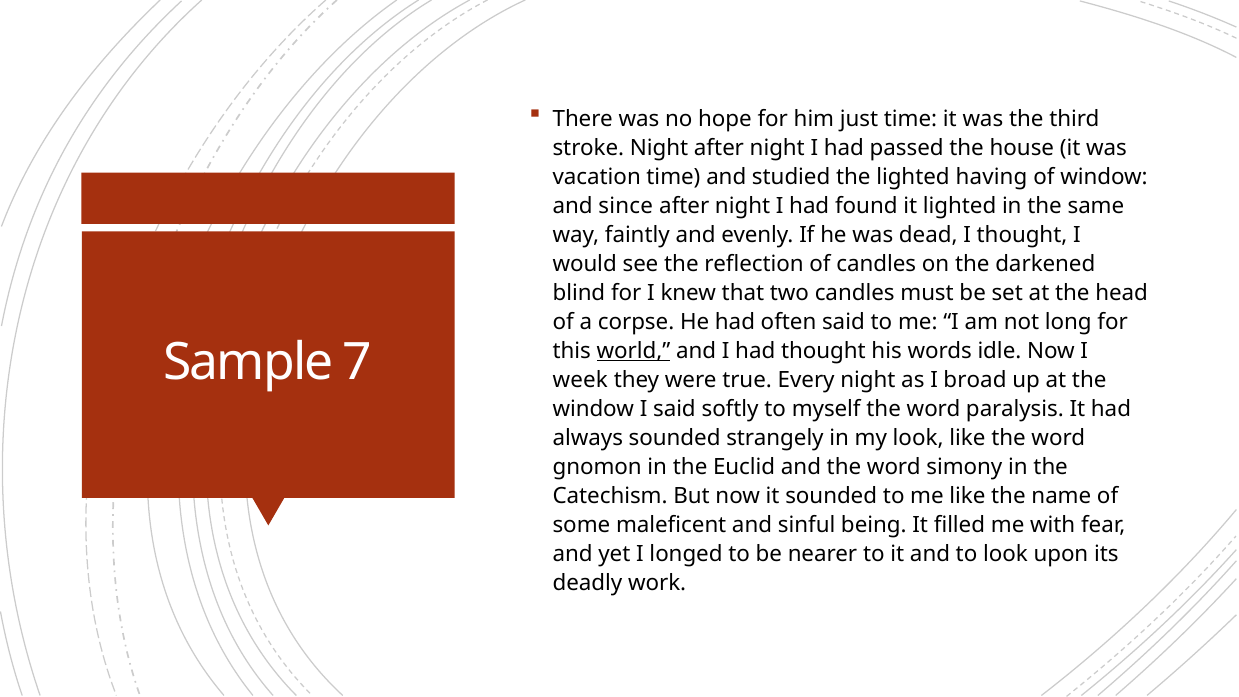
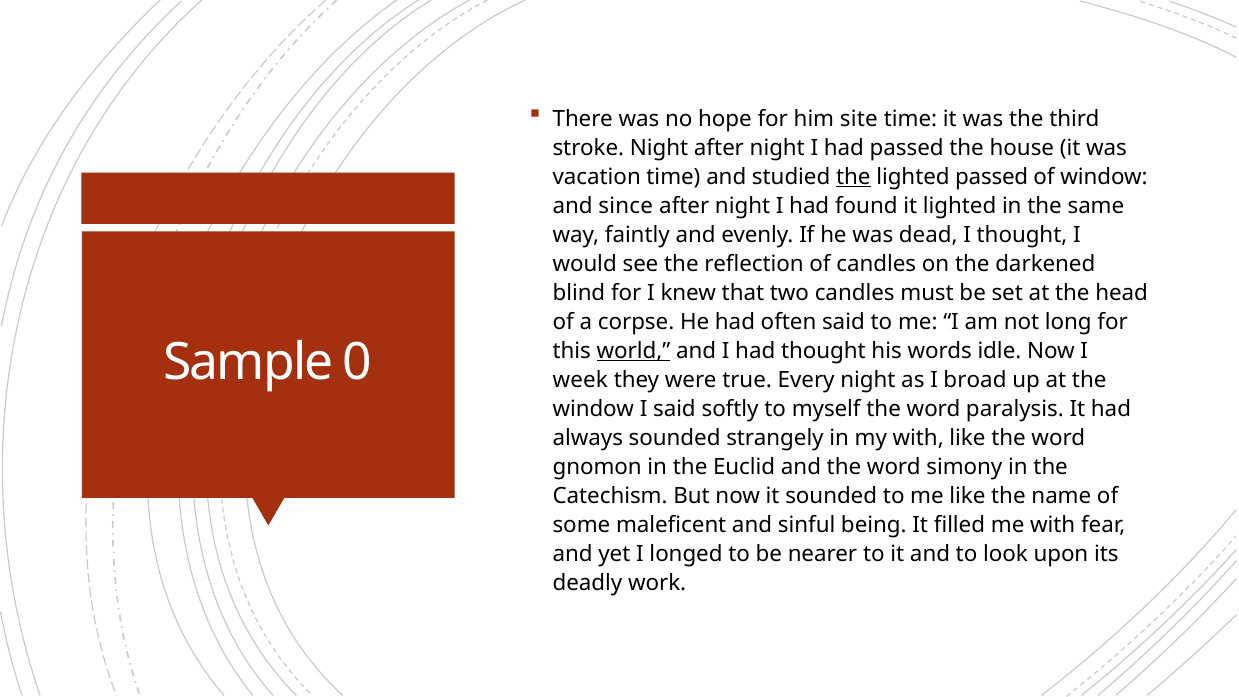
just: just -> site
the at (853, 177) underline: none -> present
lighted having: having -> passed
7: 7 -> 0
my look: look -> with
